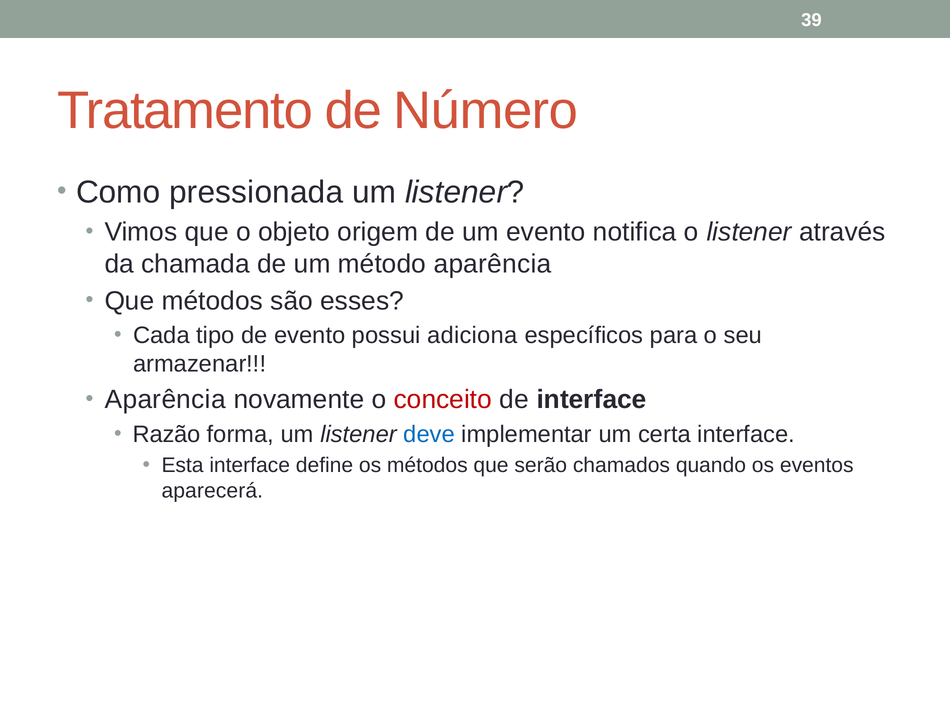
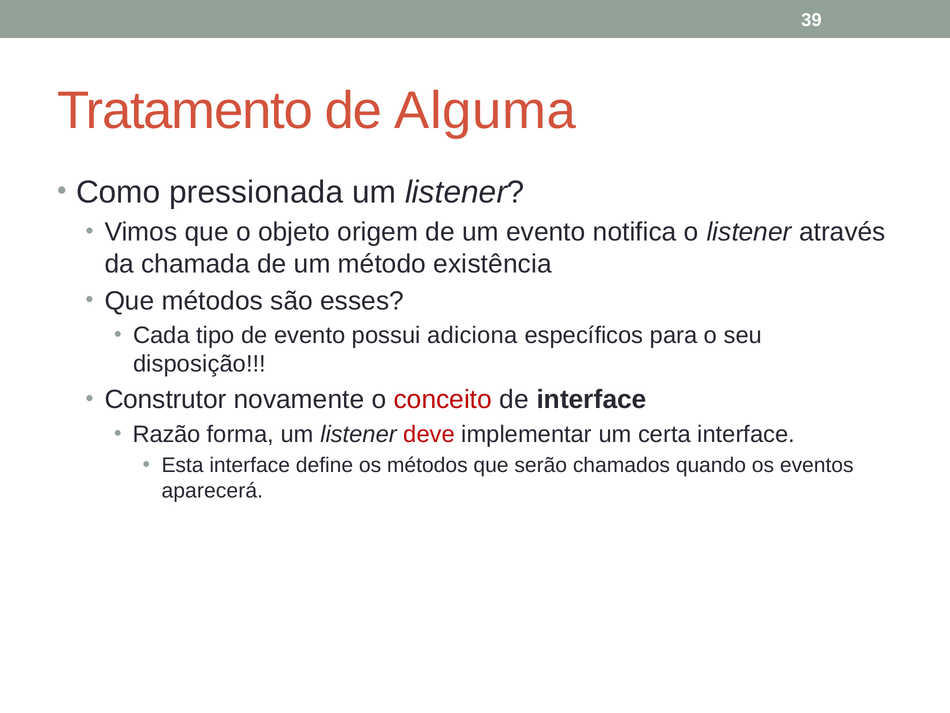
Número: Número -> Alguma
método aparência: aparência -> existência
armazenar: armazenar -> disposição
Aparência at (165, 399): Aparência -> Construtor
deve colour: blue -> red
